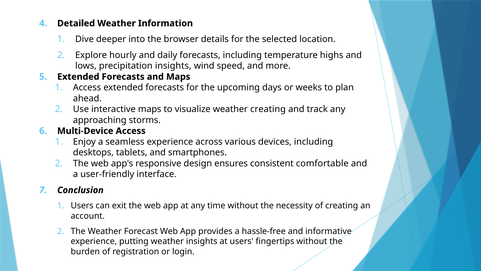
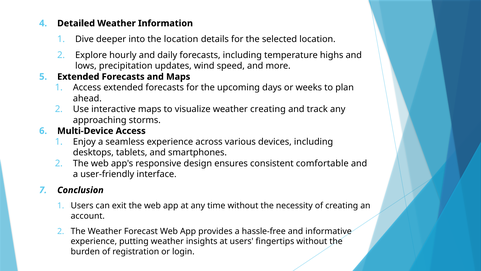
the browser: browser -> location
precipitation insights: insights -> updates
